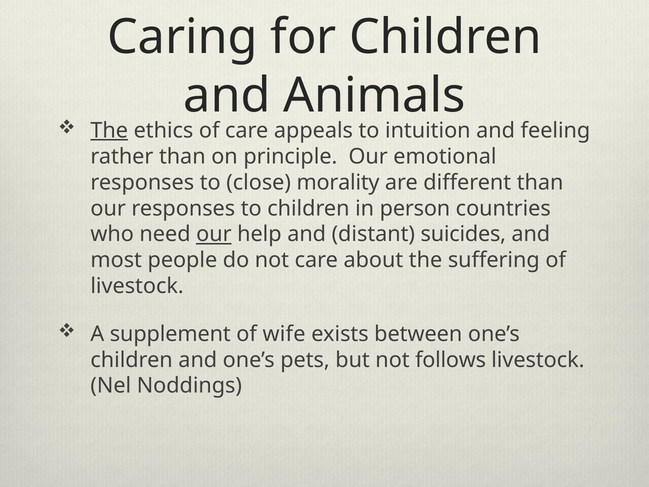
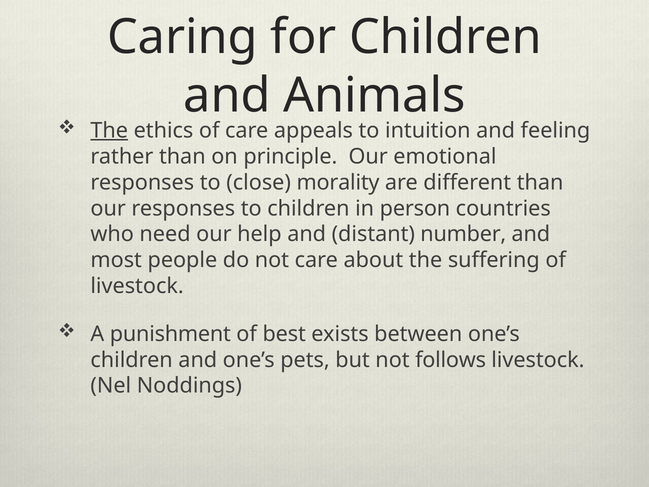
our at (214, 234) underline: present -> none
suicides: suicides -> number
supplement: supplement -> punishment
wife: wife -> best
